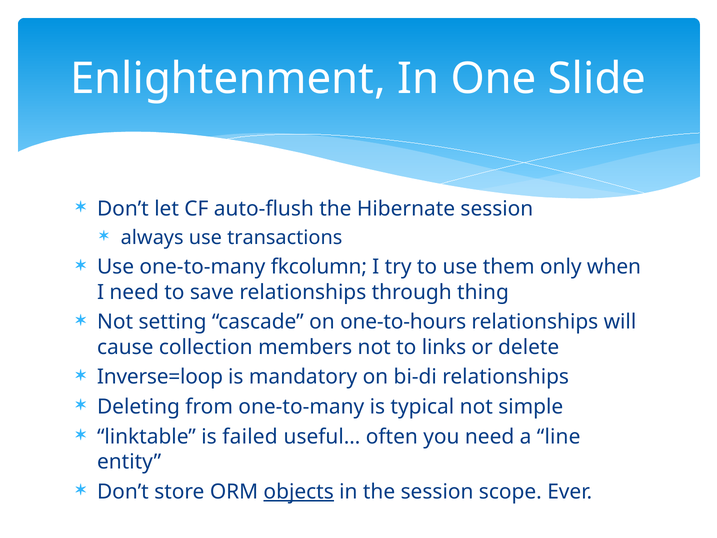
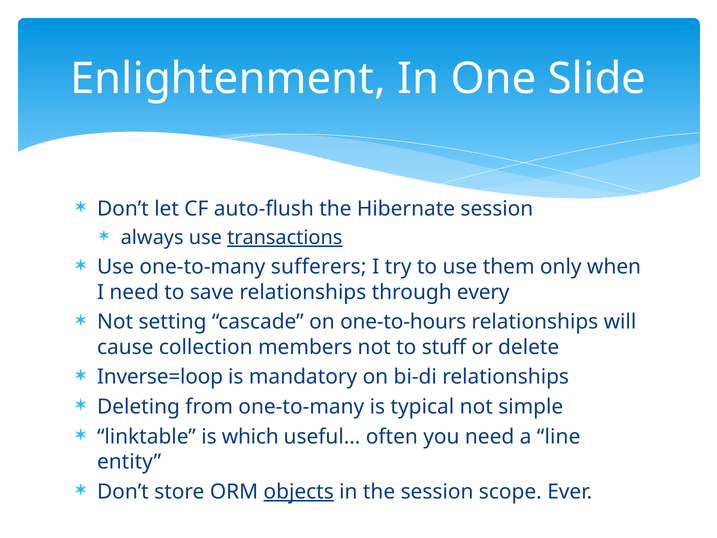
transactions underline: none -> present
fkcolumn: fkcolumn -> sufferers
thing: thing -> every
links: links -> stuff
failed: failed -> which
